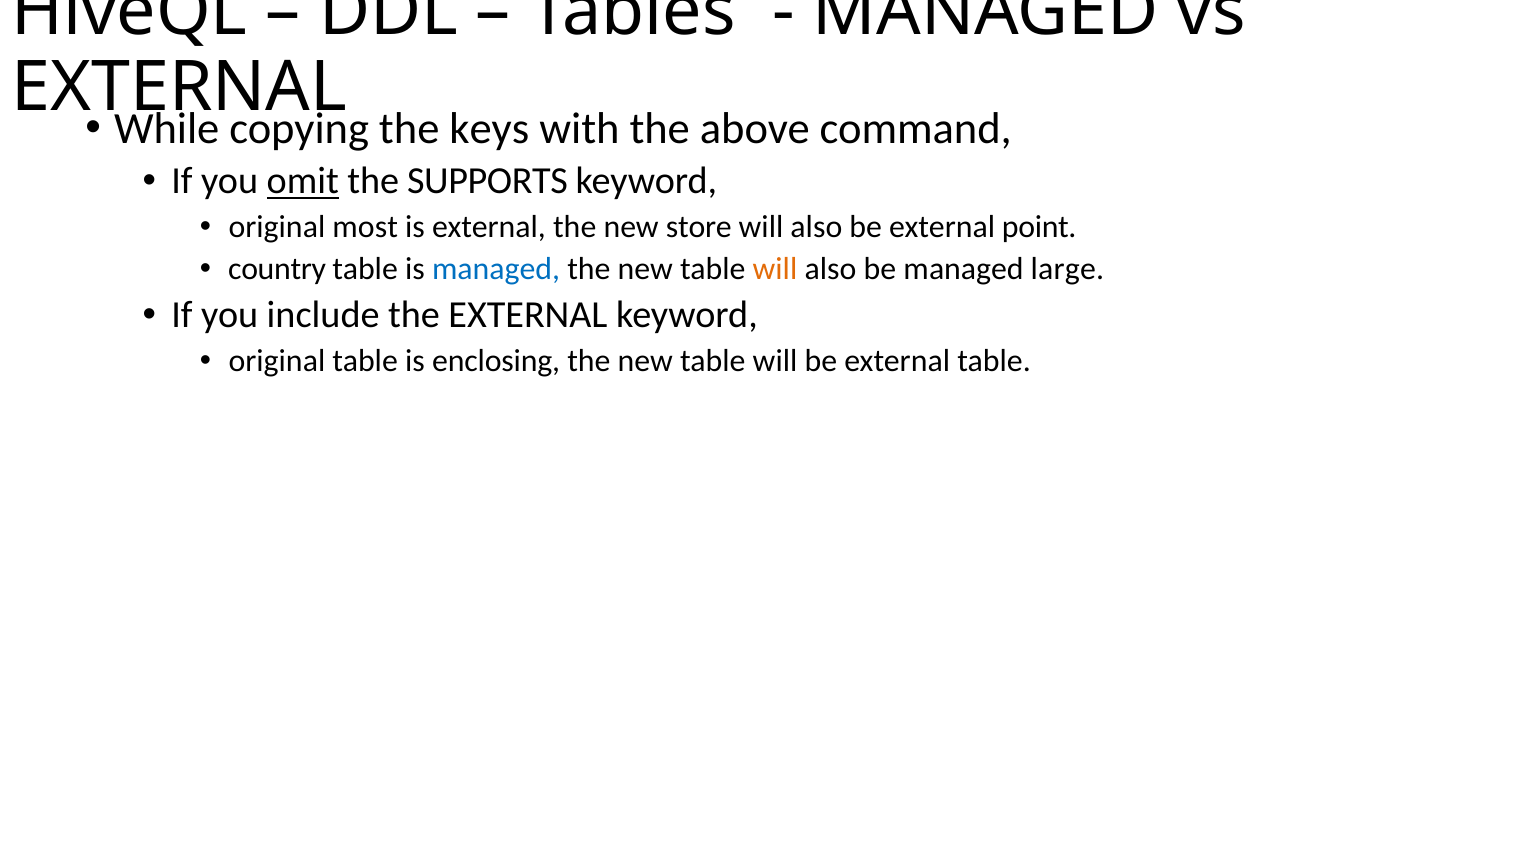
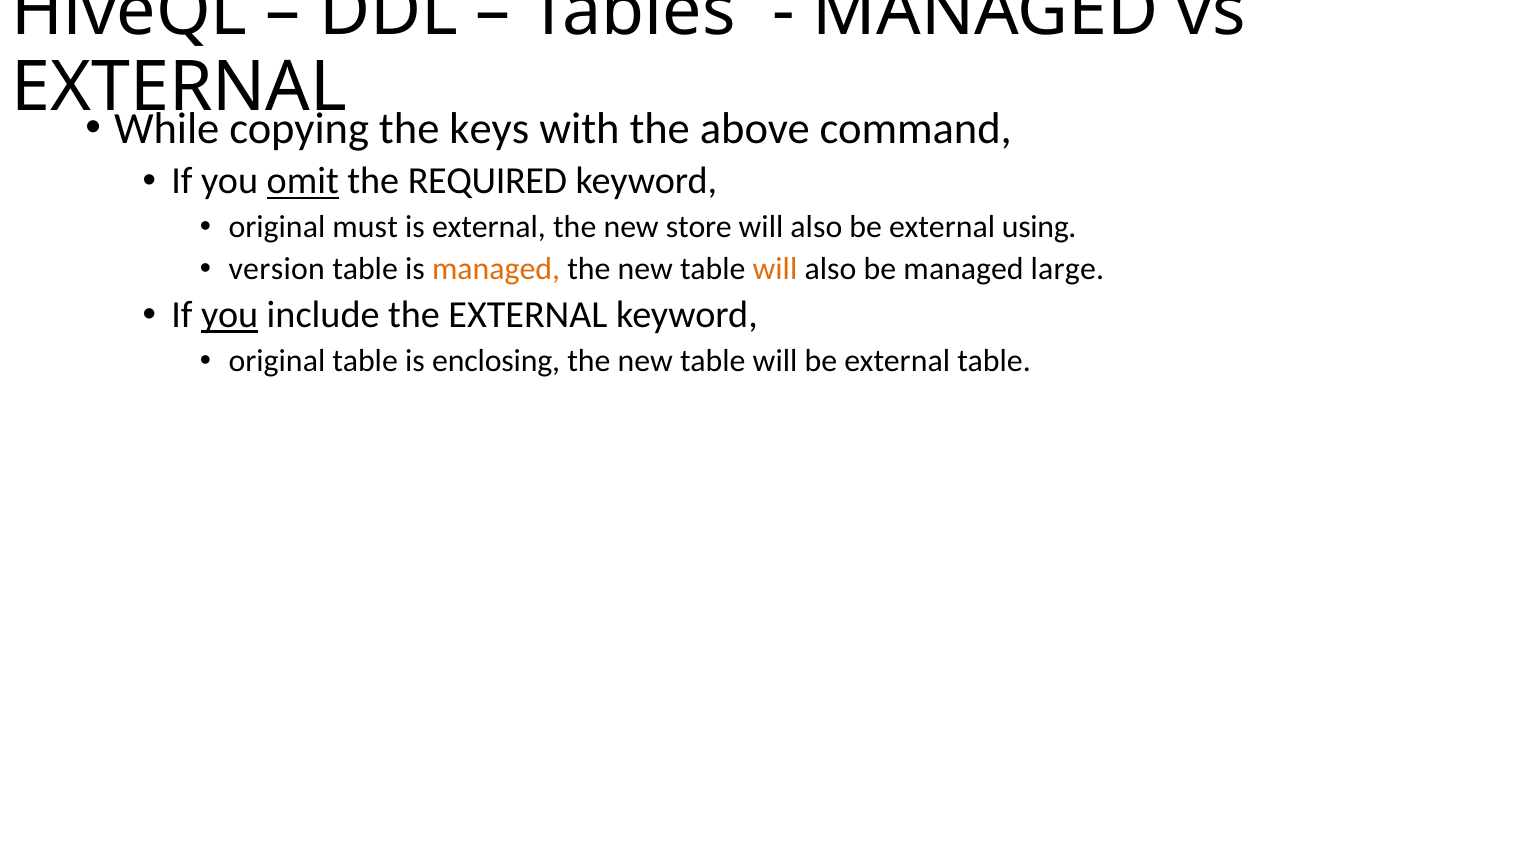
SUPPORTS: SUPPORTS -> REQUIRED
most: most -> must
point: point -> using
country: country -> version
managed at (496, 269) colour: blue -> orange
you at (230, 315) underline: none -> present
